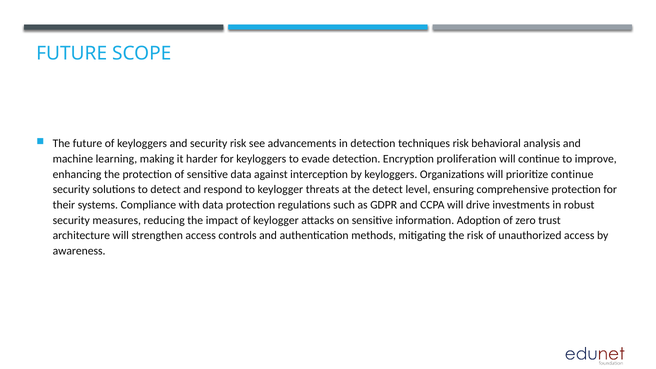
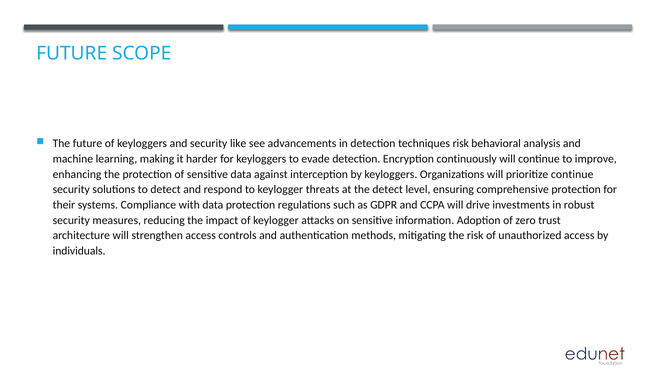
security risk: risk -> like
proliferation: proliferation -> continuously
awareness: awareness -> individuals
